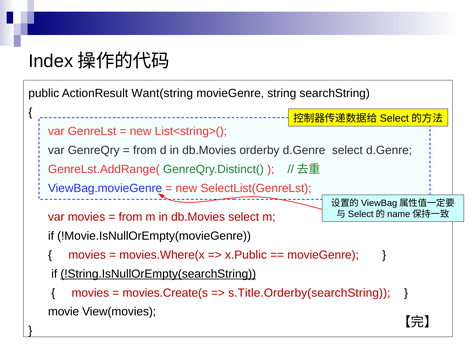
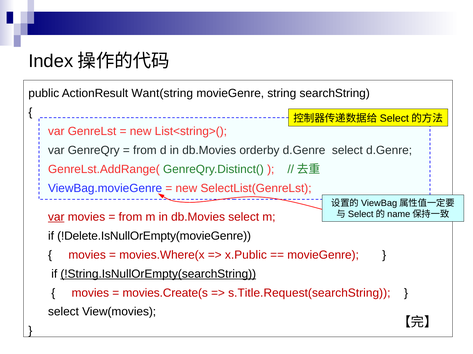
var at (56, 217) underline: none -> present
!Movie.IsNullOrEmpty(movieGenre: !Movie.IsNullOrEmpty(movieGenre -> !Delete.IsNullOrEmpty(movieGenre
s.Title.Orderby(searchString: s.Title.Orderby(searchString -> s.Title.Request(searchString
movie at (64, 312): movie -> select
